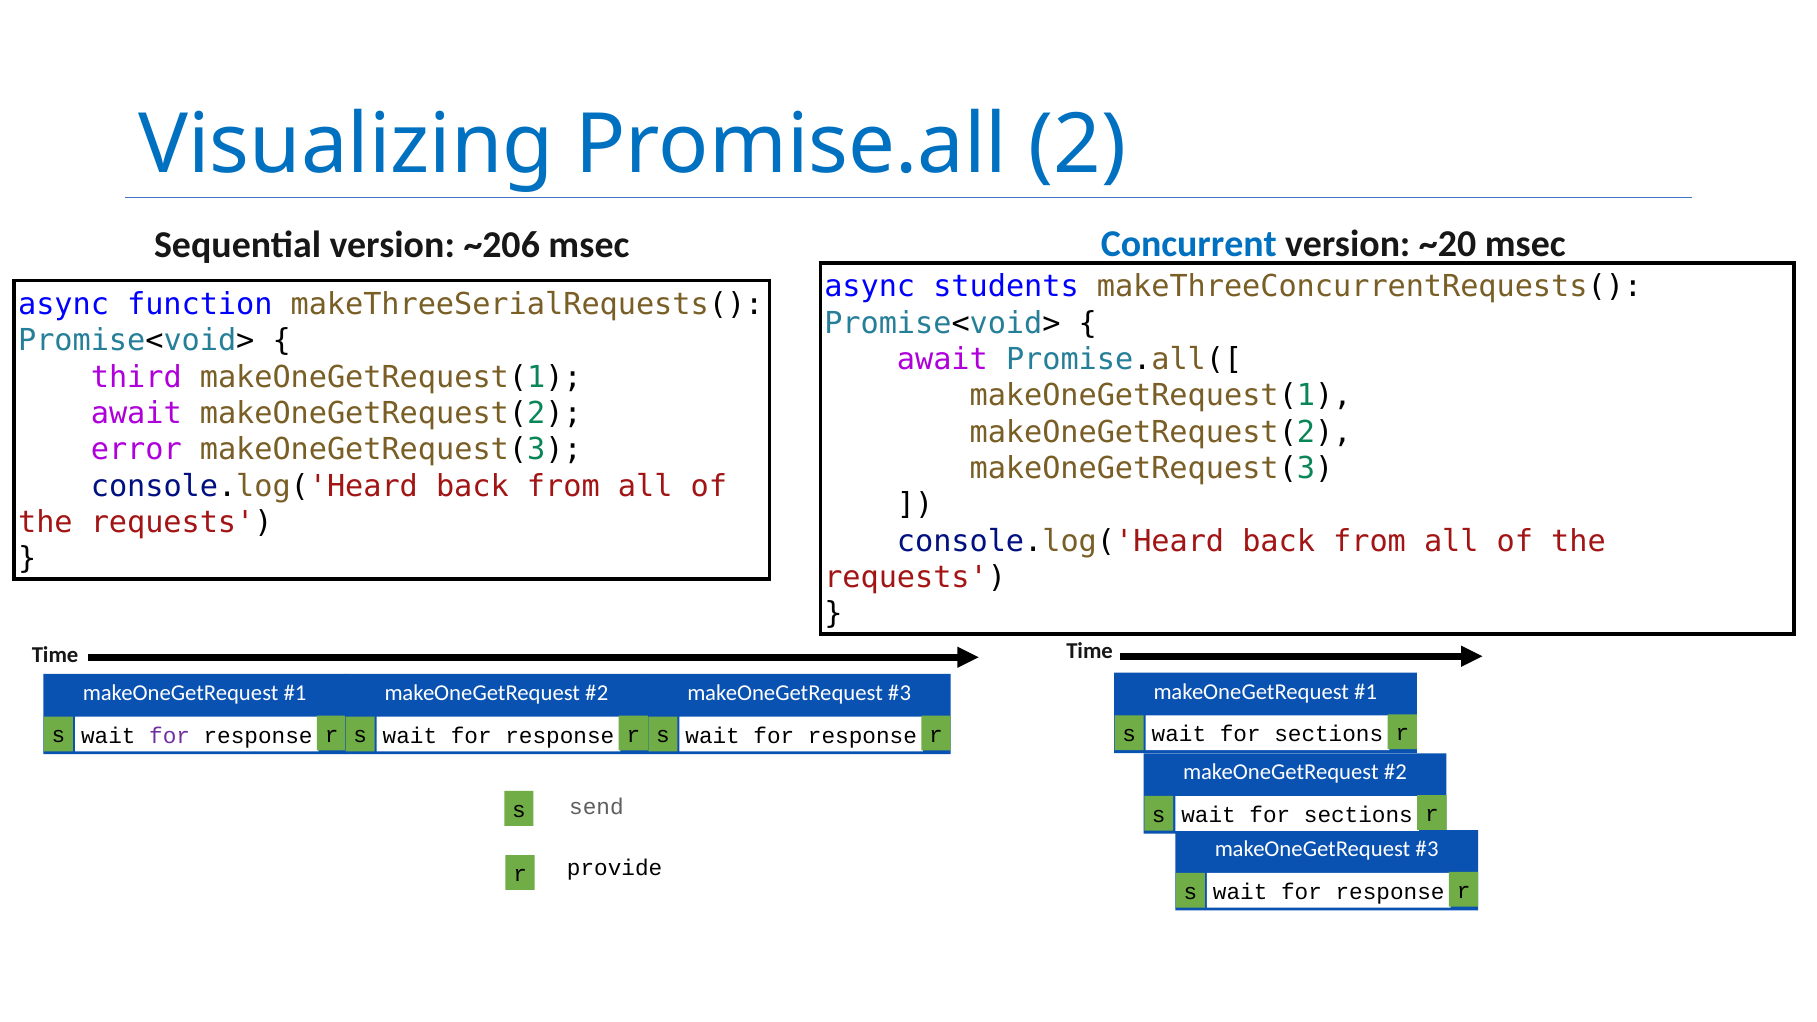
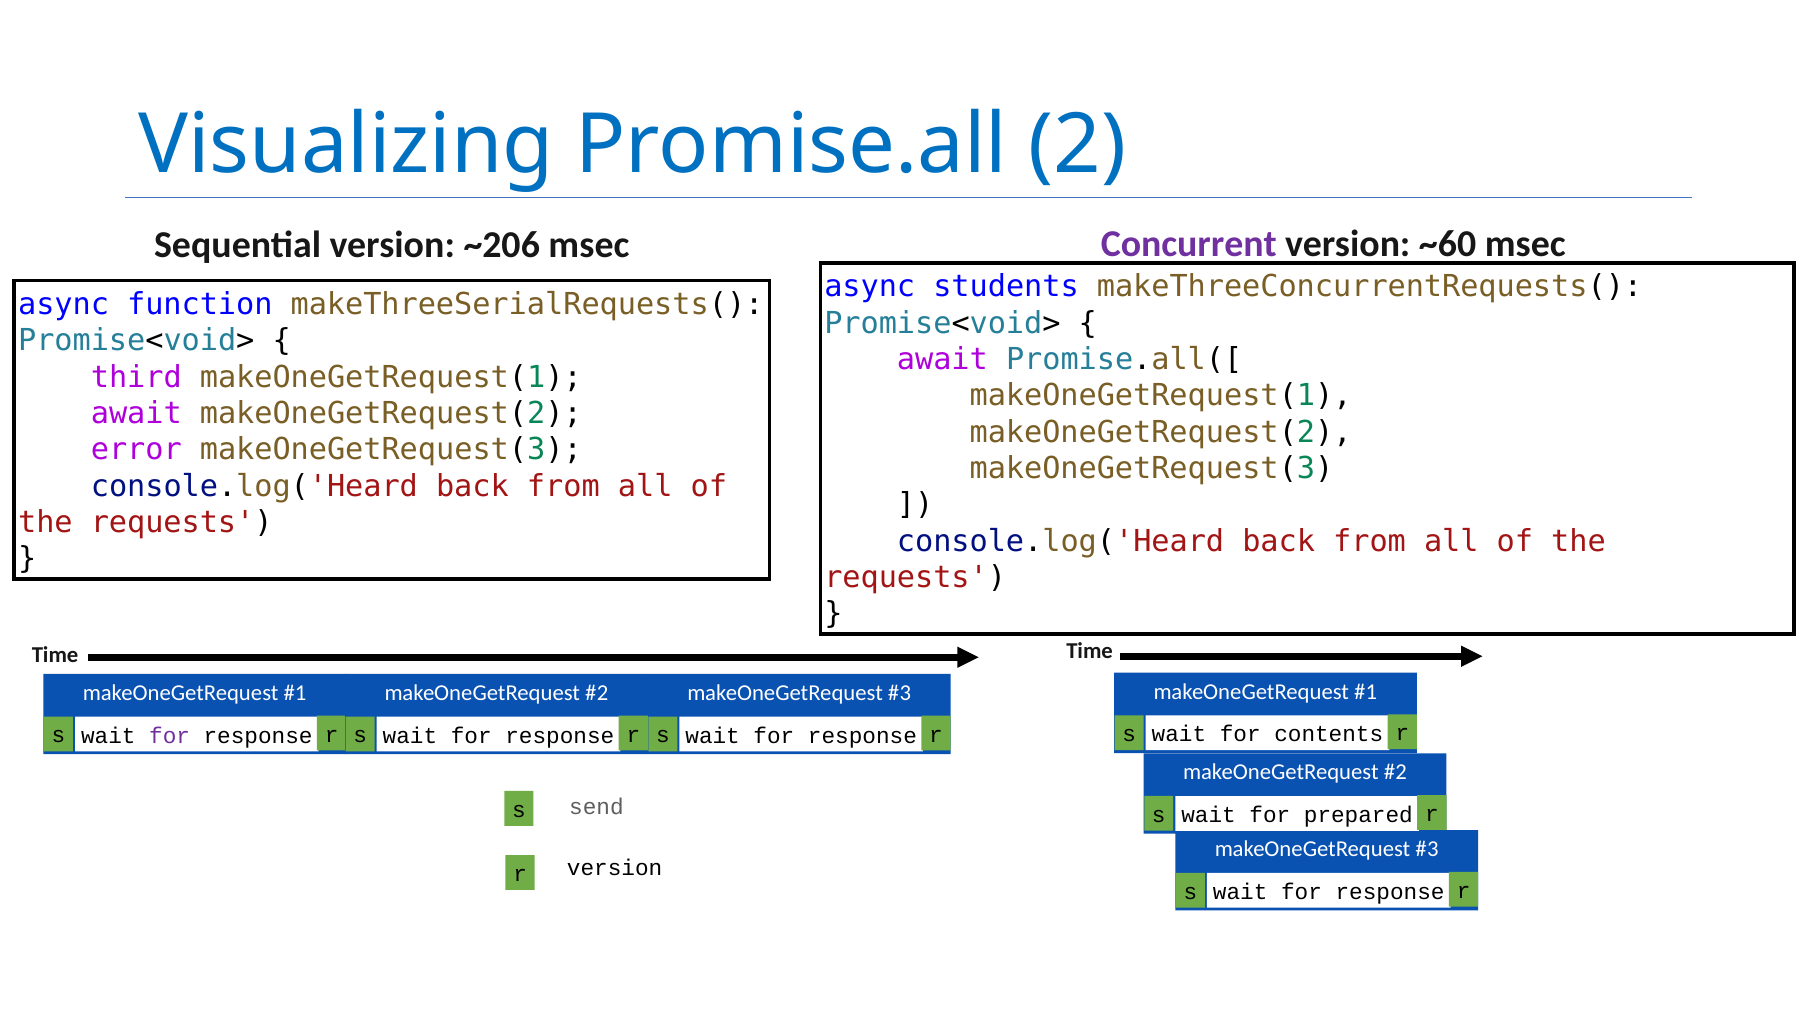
Concurrent colour: blue -> purple
~20: ~20 -> ~60
sections at (1329, 734): sections -> contents
sections at (1358, 815): sections -> prepared
provide at (615, 868): provide -> version
